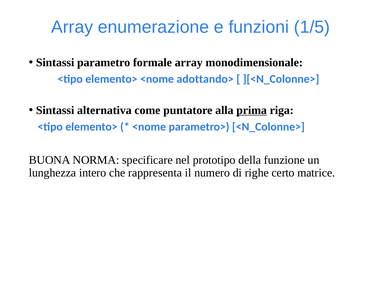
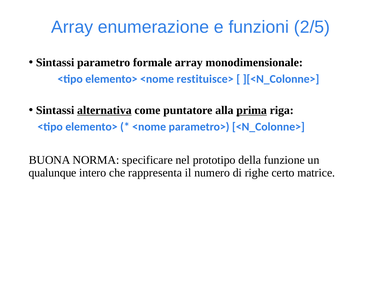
1/5: 1/5 -> 2/5
adottando>: adottando> -> restituisce>
alternativa underline: none -> present
lunghezza: lunghezza -> qualunque
